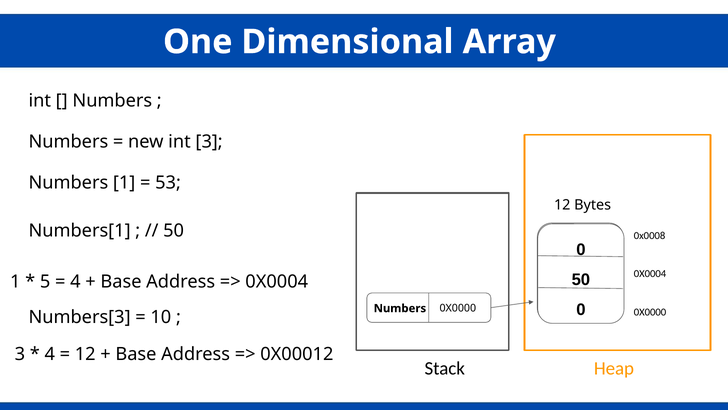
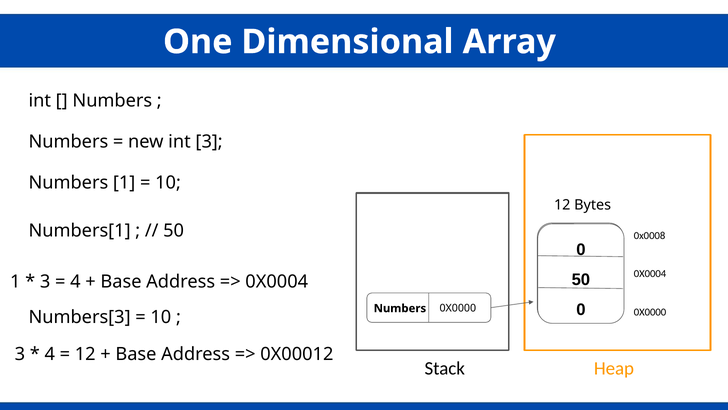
53 at (168, 183): 53 -> 10
5 at (45, 281): 5 -> 3
